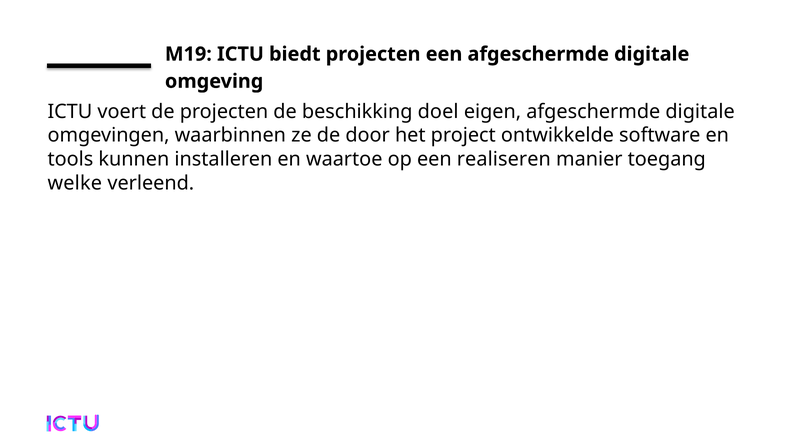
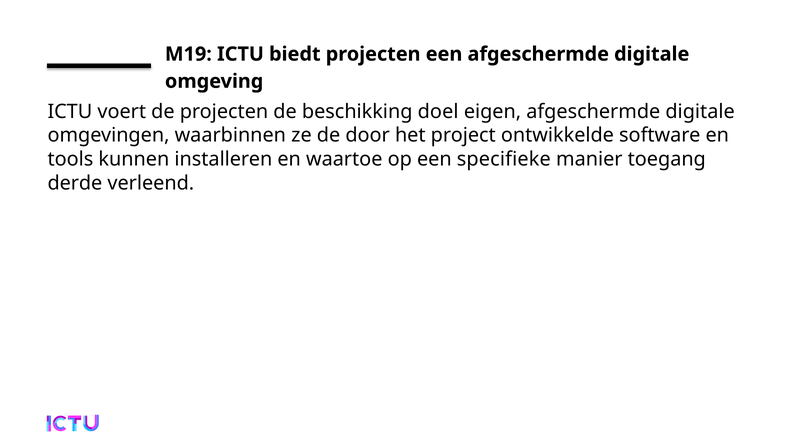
realiseren: realiseren -> specifieke
welke: welke -> derde
